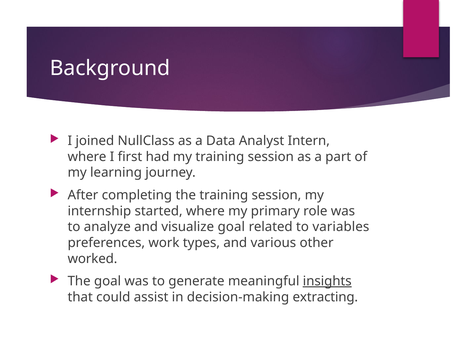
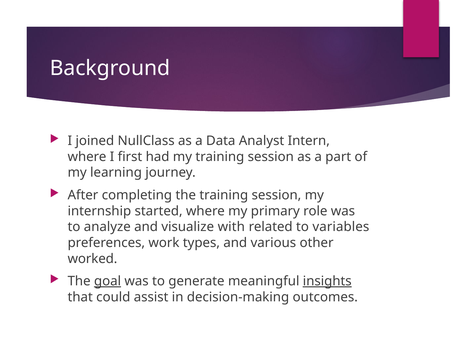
visualize goal: goal -> with
goal at (108, 281) underline: none -> present
extracting: extracting -> outcomes
